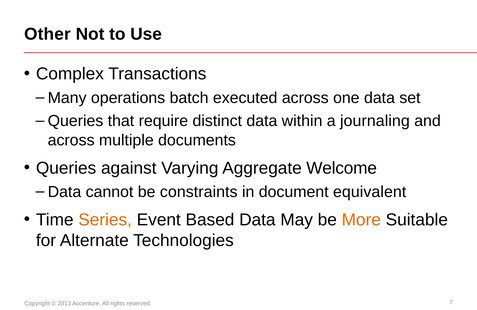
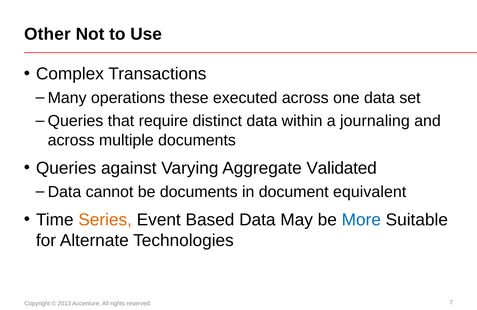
batch: batch -> these
Welcome: Welcome -> Validated
be constraints: constraints -> documents
More colour: orange -> blue
